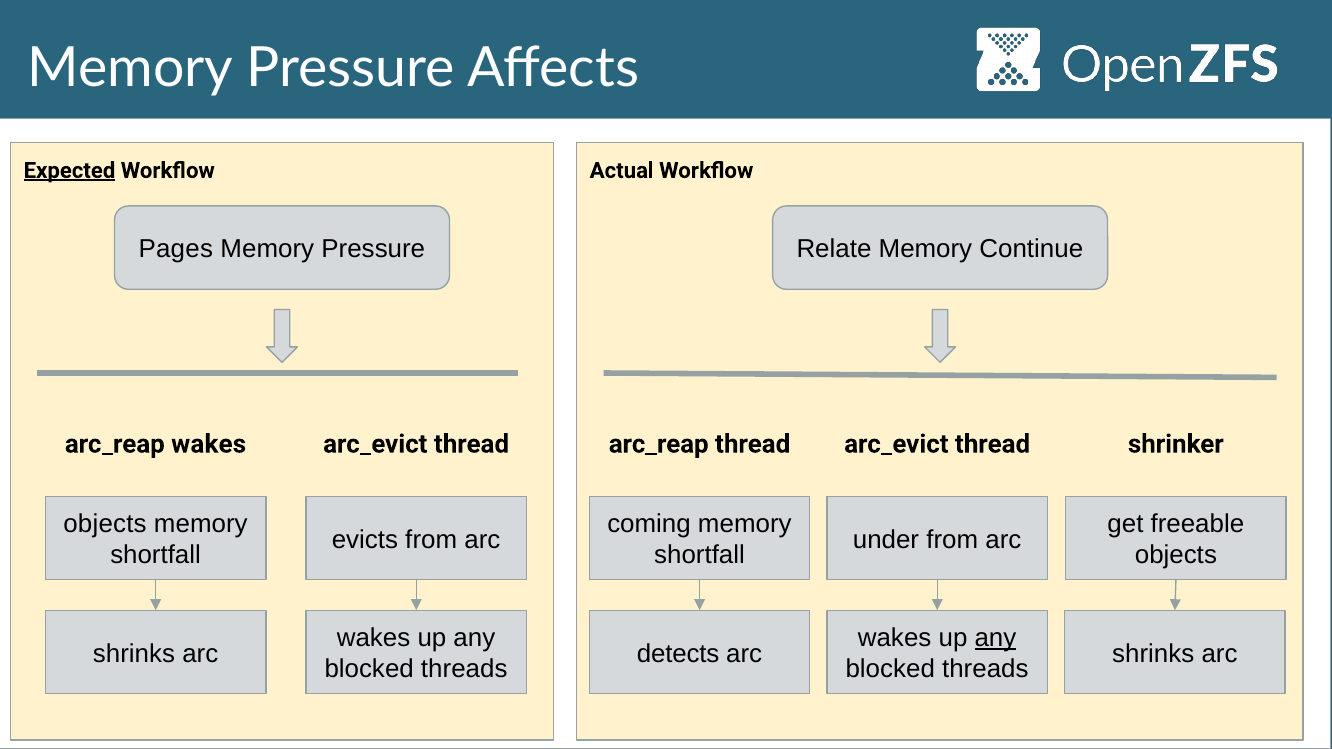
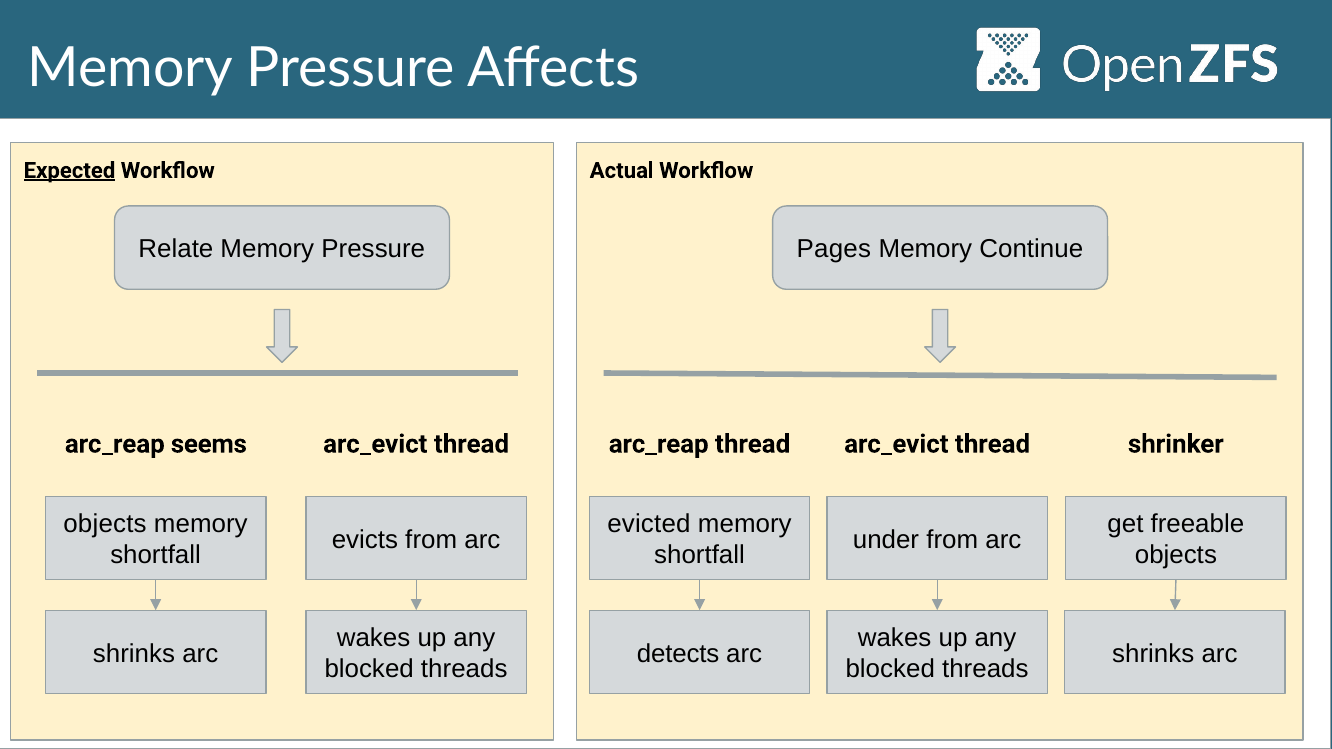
Pages: Pages -> Relate
Relate: Relate -> Pages
arc_reap wakes: wakes -> seems
coming: coming -> evicted
any at (995, 638) underline: present -> none
